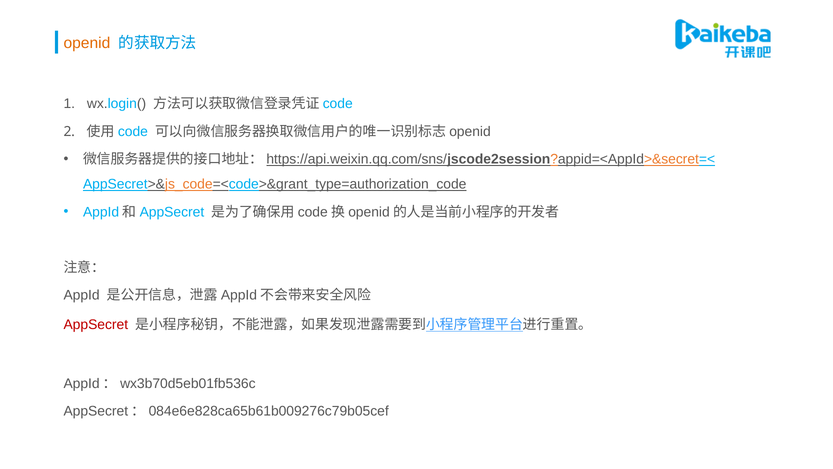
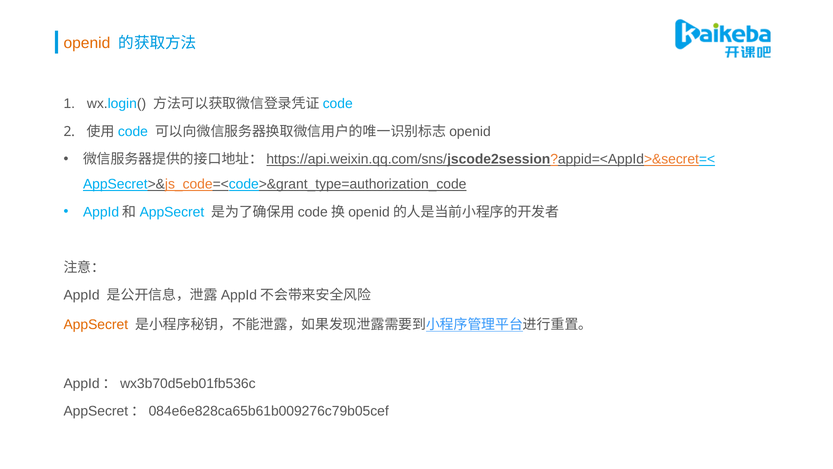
AppSecret colour: red -> orange
